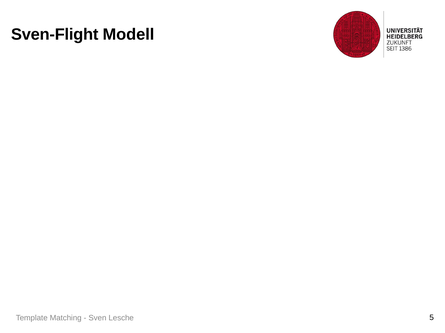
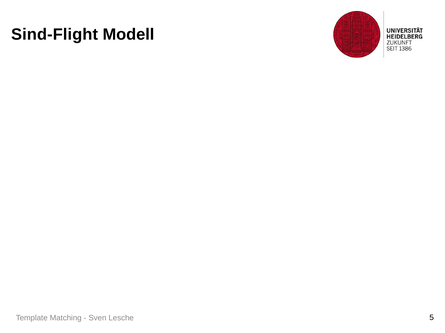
Sven-Flight: Sven-Flight -> Sind-Flight
